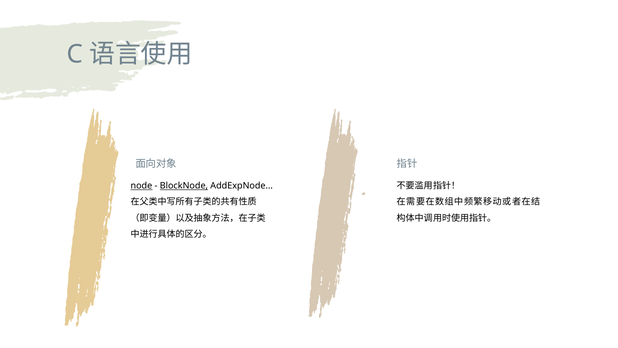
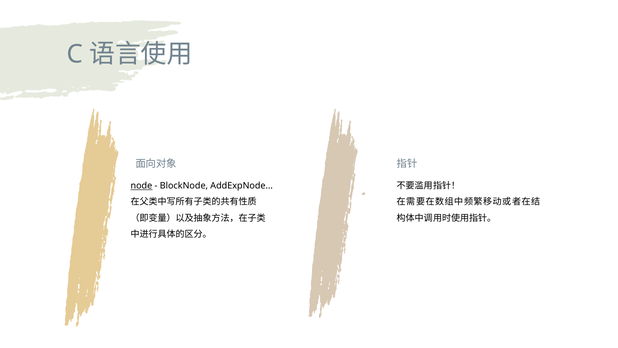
BlockNode underline: present -> none
